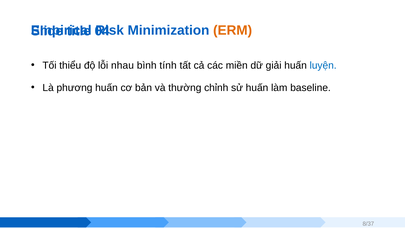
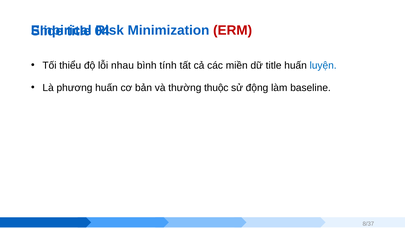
ERM colour: orange -> red
dữ giải: giải -> title
chỉnh: chỉnh -> thuộc
sử huấn: huấn -> động
